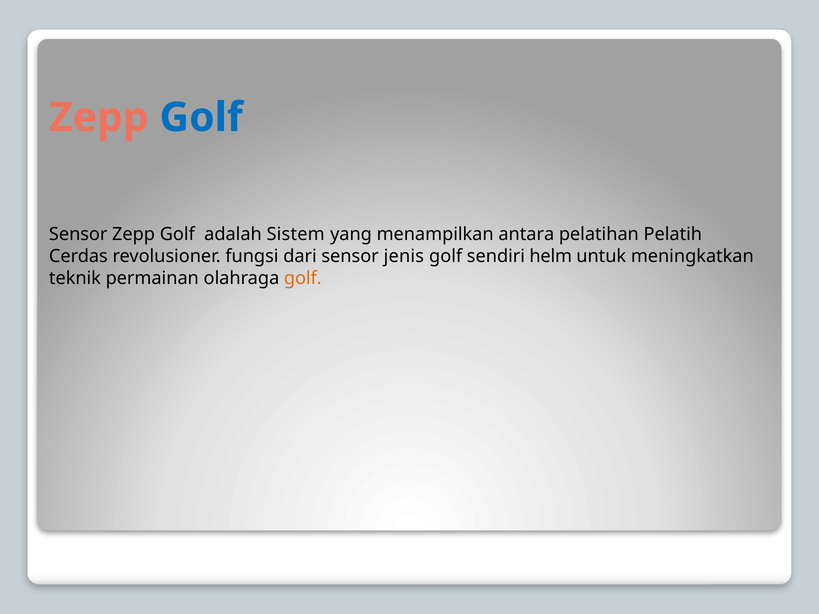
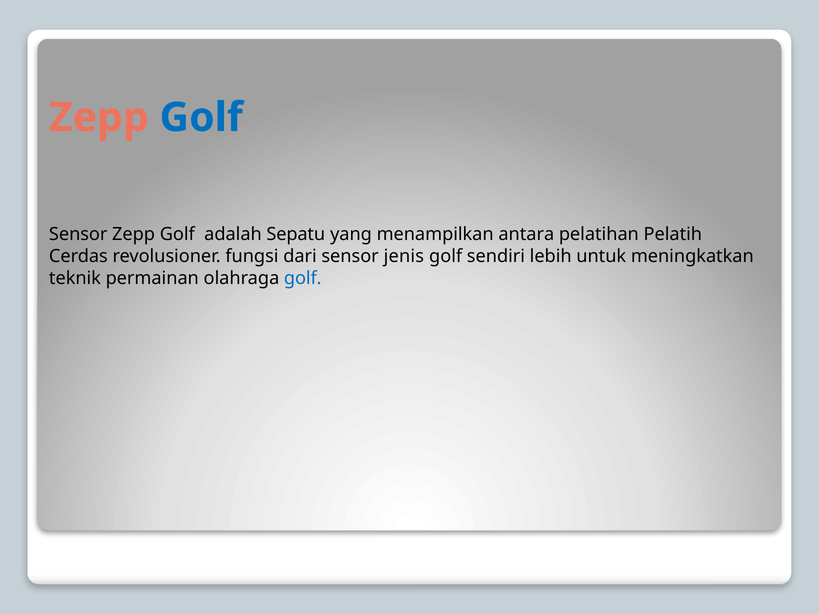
Sistem: Sistem -> Sepatu
helm: helm -> lebih
golf at (303, 278) colour: orange -> blue
